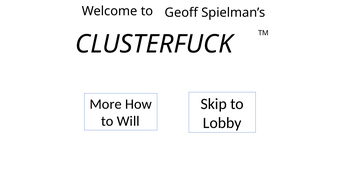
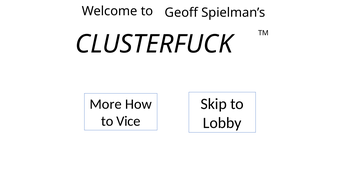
Will: Will -> Vice
